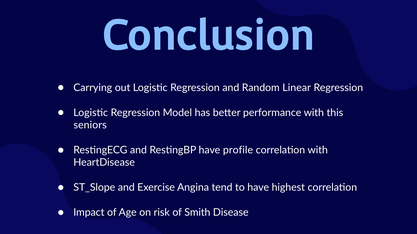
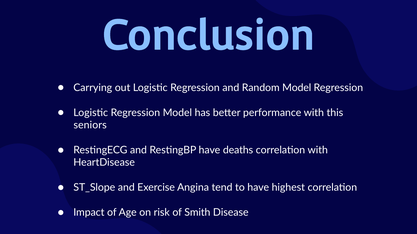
Random Linear: Linear -> Model
profile: profile -> deaths
